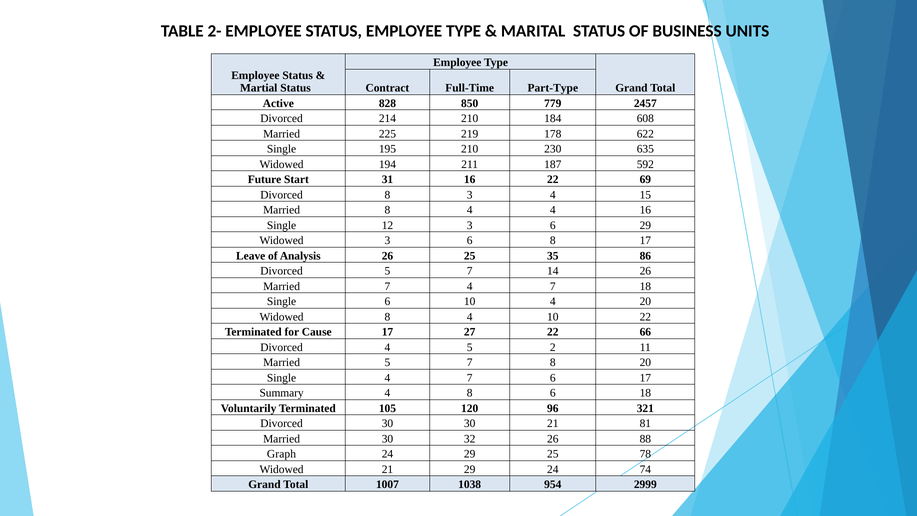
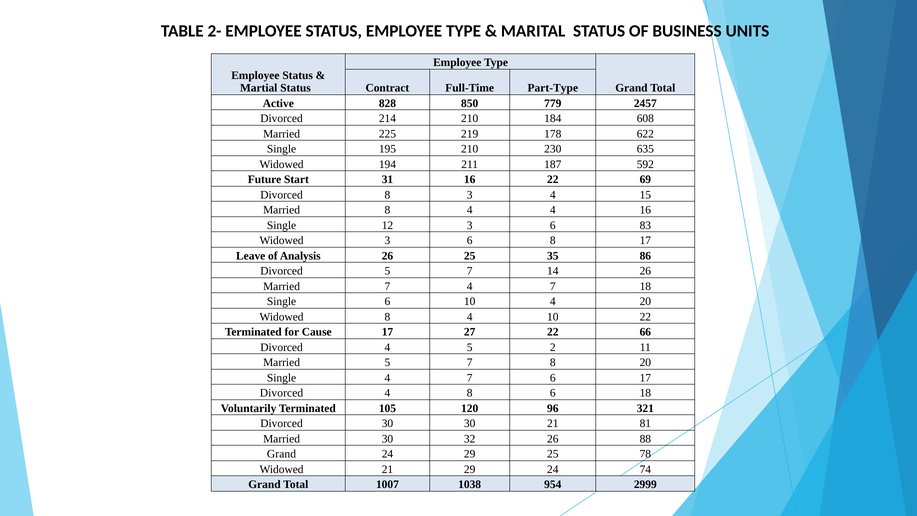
6 29: 29 -> 83
Summary at (282, 393): Summary -> Divorced
Graph at (282, 454): Graph -> Grand
